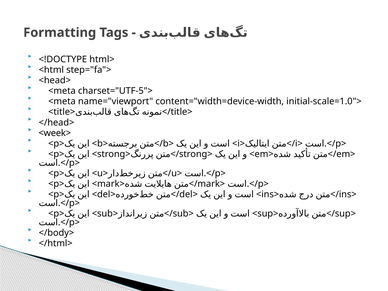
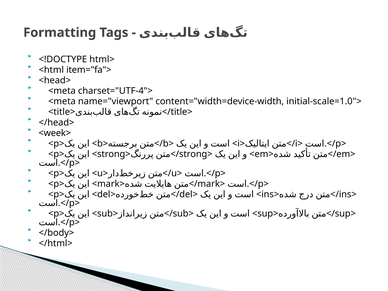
step="fa">: step="fa"> -> item="fa">
charset="UTF-5">: charset="UTF-5"> -> charset="UTF-4">
